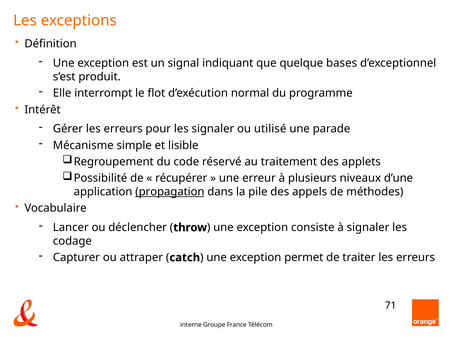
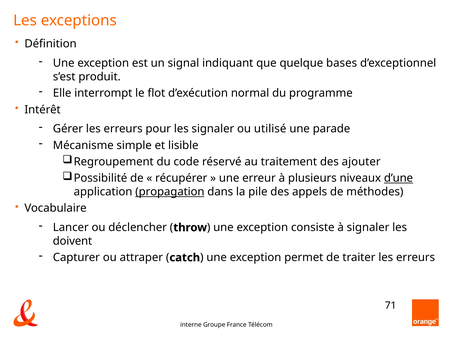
applets: applets -> ajouter
d’une underline: none -> present
codage: codage -> doivent
